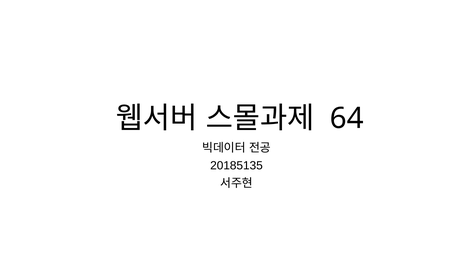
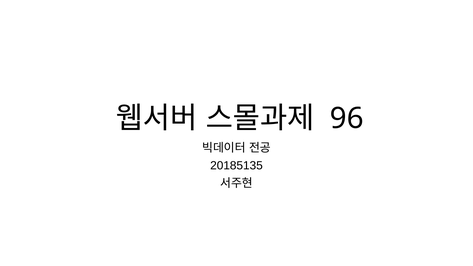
64: 64 -> 96
